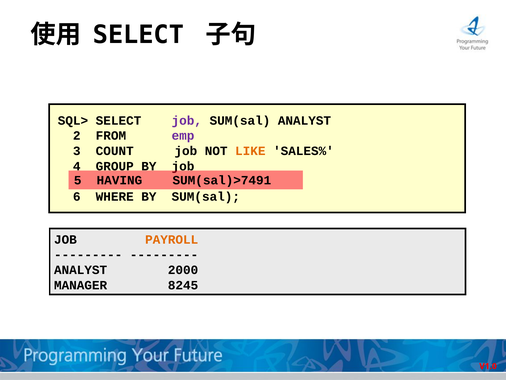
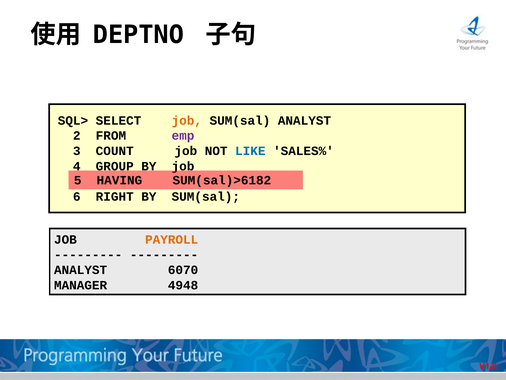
SELECT at (138, 35): SELECT -> DEPTNO
job at (187, 120) colour: purple -> orange
LIKE colour: orange -> blue
SUM(sal)>7491: SUM(sal)>7491 -> SUM(sal)>6182
WHERE: WHERE -> RIGHT
2000: 2000 -> 6070
8245: 8245 -> 4948
